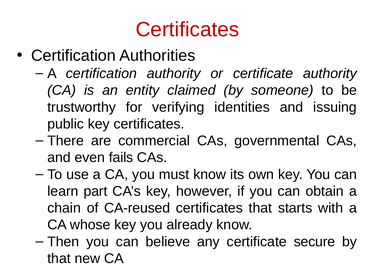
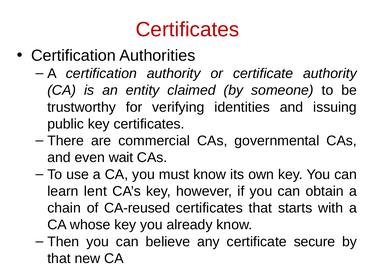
fails: fails -> wait
part: part -> lent
